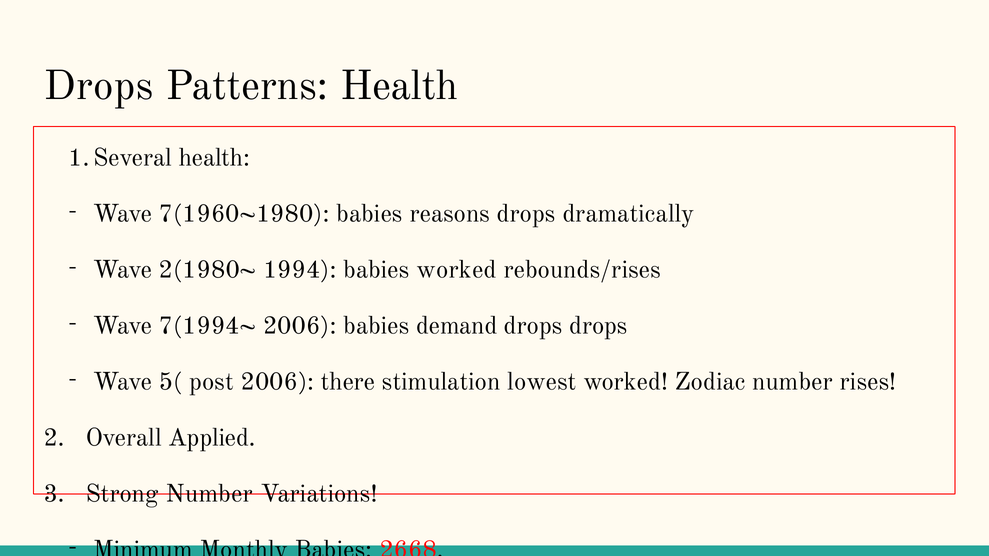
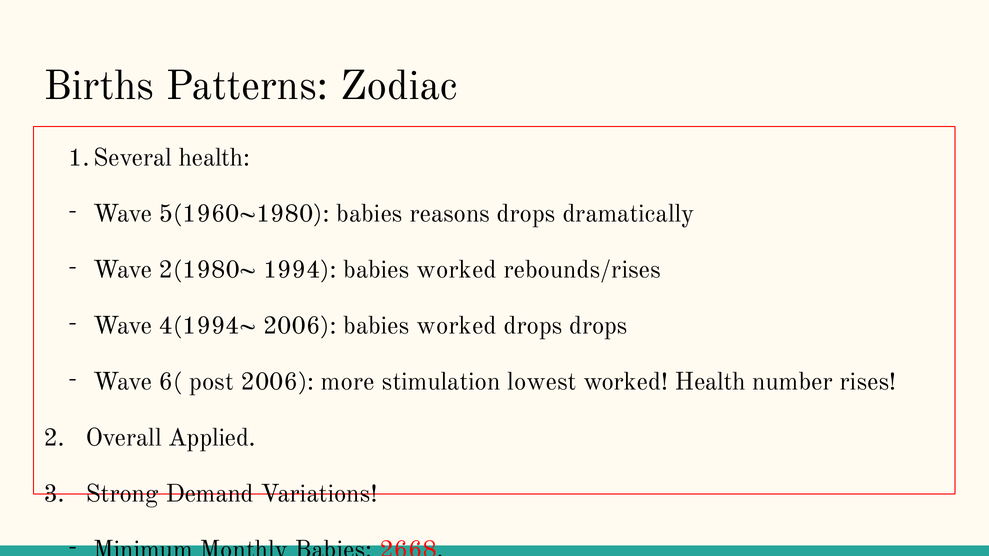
Drops at (99, 86): Drops -> Births
Patterns Health: Health -> Zodiac
7(1960~1980: 7(1960~1980 -> 5(1960~1980
7(1994~: 7(1994~ -> 4(1994~
2006 babies demand: demand -> worked
5(: 5( -> 6(
there: there -> more
worked Zodiac: Zodiac -> Health
Strong Number: Number -> Demand
